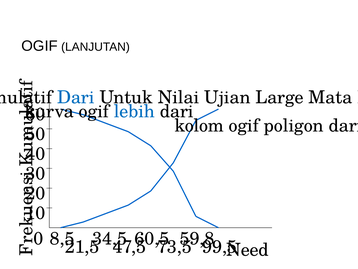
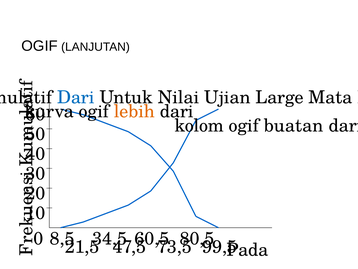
lebih colour: blue -> orange
poligon: poligon -> buatan
59,8: 59,8 -> 80,5
Need: Need -> Pada
